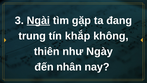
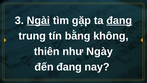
đang at (119, 20) underline: none -> present
khắp: khắp -> bằng
đến nhân: nhân -> đang
